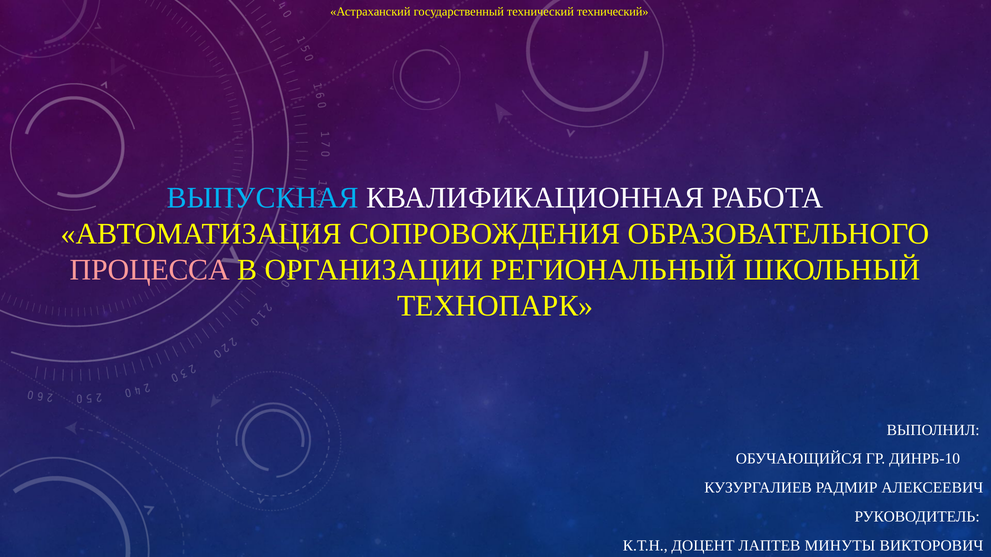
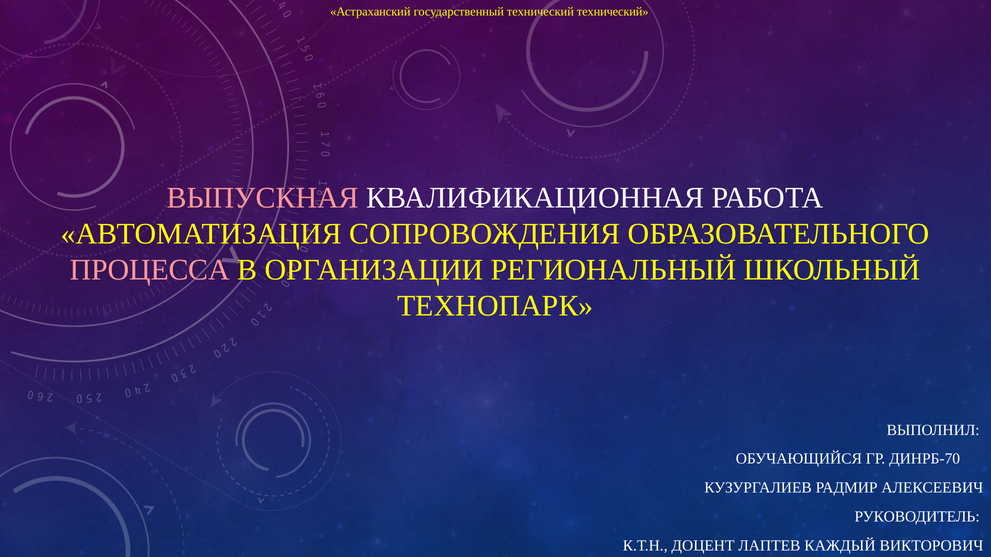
ВЫПУСКНАЯ colour: light blue -> pink
ДИНРБ-10: ДИНРБ-10 -> ДИНРБ-70
МИНУТЫ: МИНУТЫ -> КАЖДЫЙ
